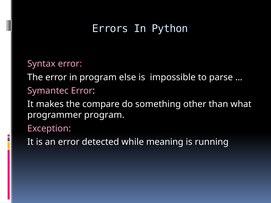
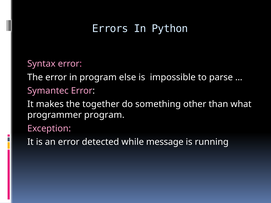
compare: compare -> together
meaning: meaning -> message
